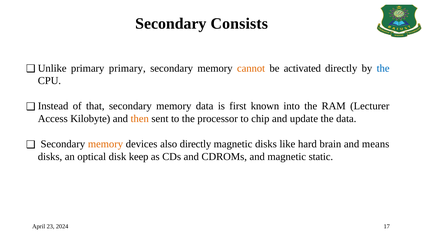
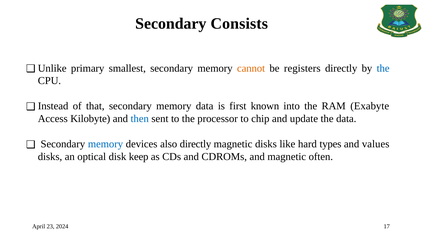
primary primary: primary -> smallest
activated: activated -> registers
Lecturer: Lecturer -> Exabyte
then colour: orange -> blue
memory at (105, 144) colour: orange -> blue
brain: brain -> types
means: means -> values
static: static -> often
